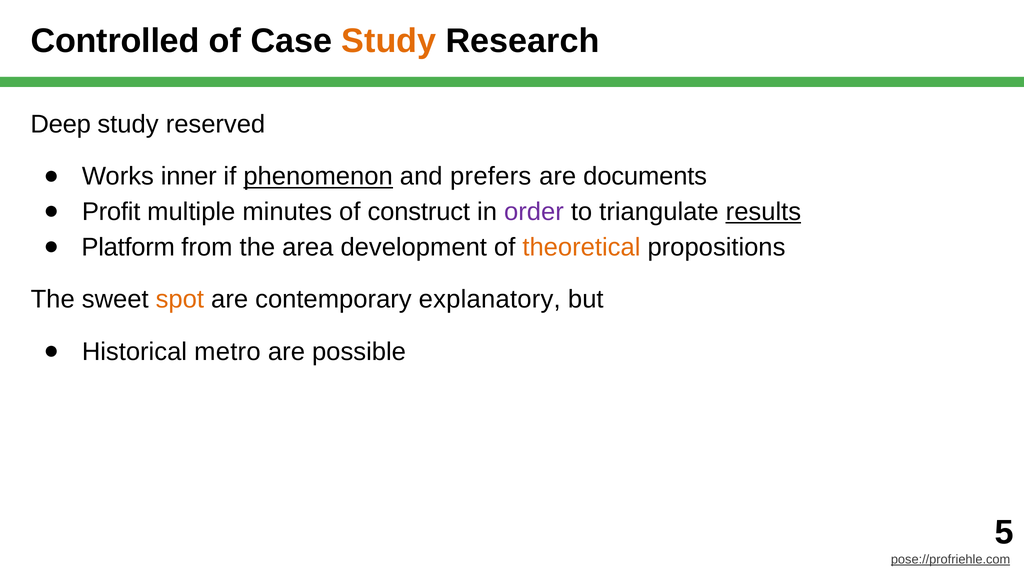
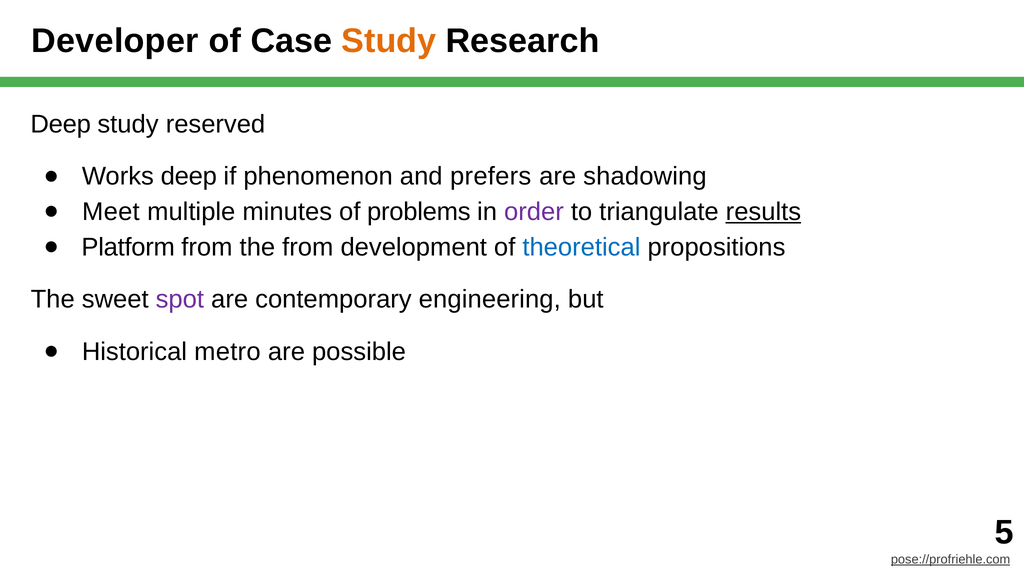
Controlled: Controlled -> Developer
Works inner: inner -> deep
phenomenon underline: present -> none
documents: documents -> shadowing
Profit: Profit -> Meet
construct: construct -> problems
the area: area -> from
theoretical colour: orange -> blue
spot colour: orange -> purple
explanatory: explanatory -> engineering
